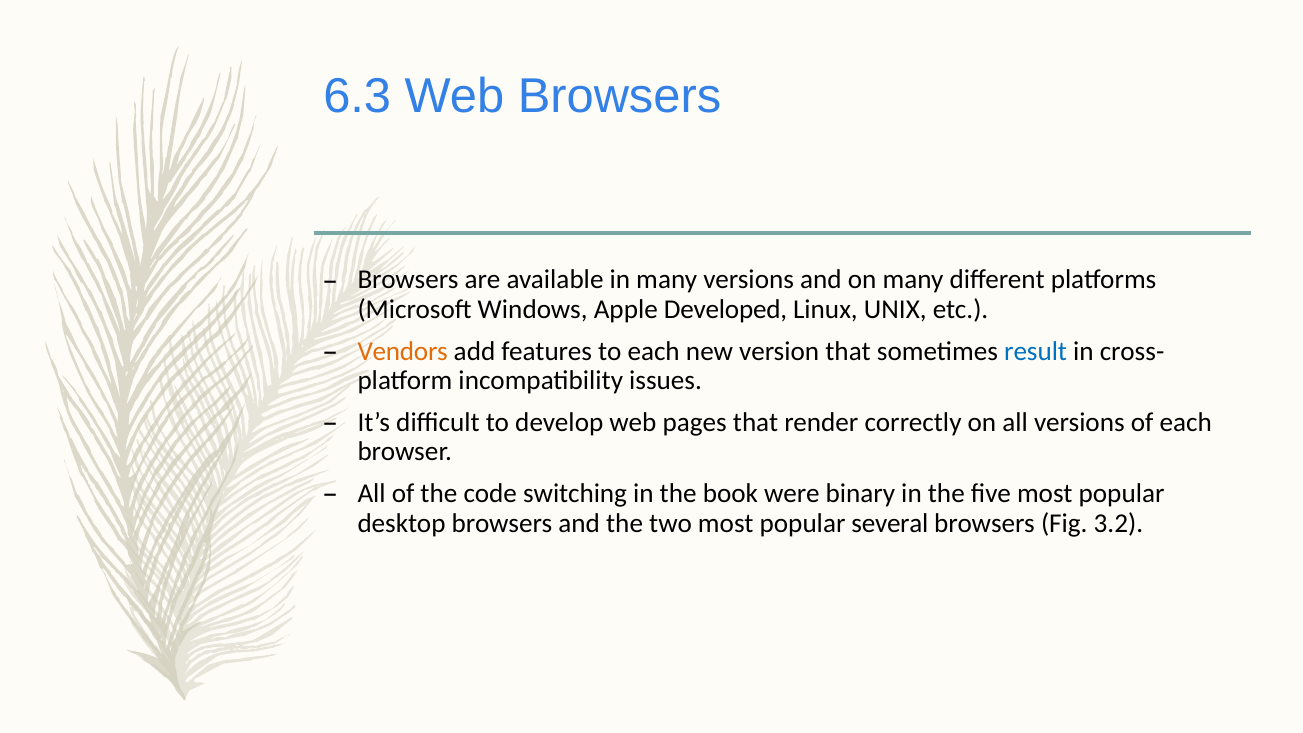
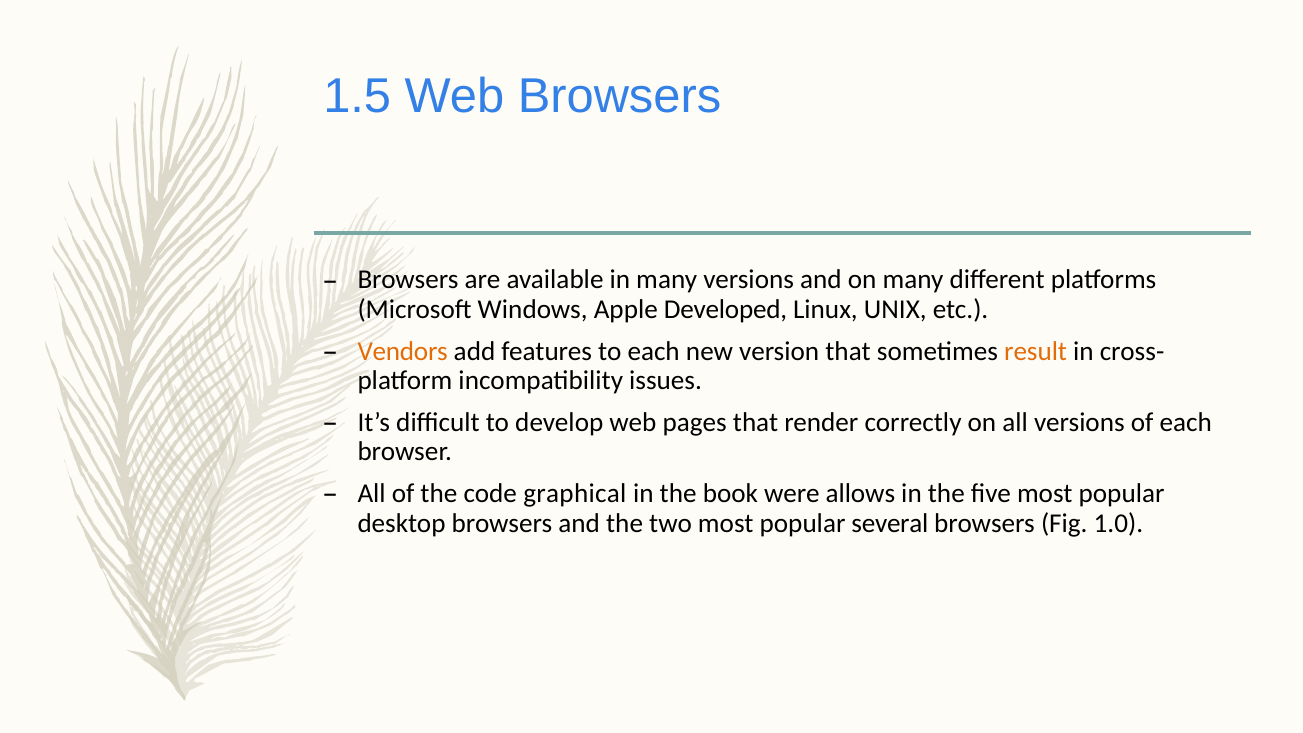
6.3: 6.3 -> 1.5
result colour: blue -> orange
switching: switching -> graphical
binary: binary -> allows
3.2: 3.2 -> 1.0
